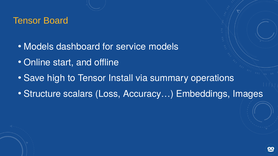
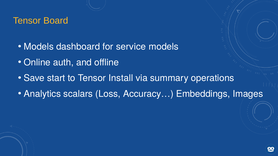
start: start -> auth
high: high -> start
Structure: Structure -> Analytics
